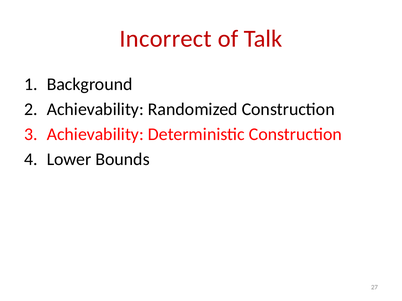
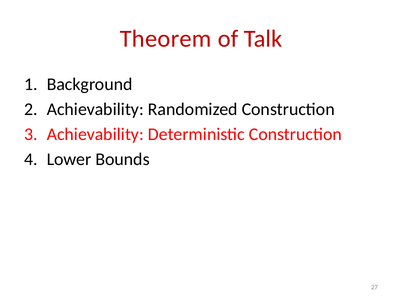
Incorrect: Incorrect -> Theorem
